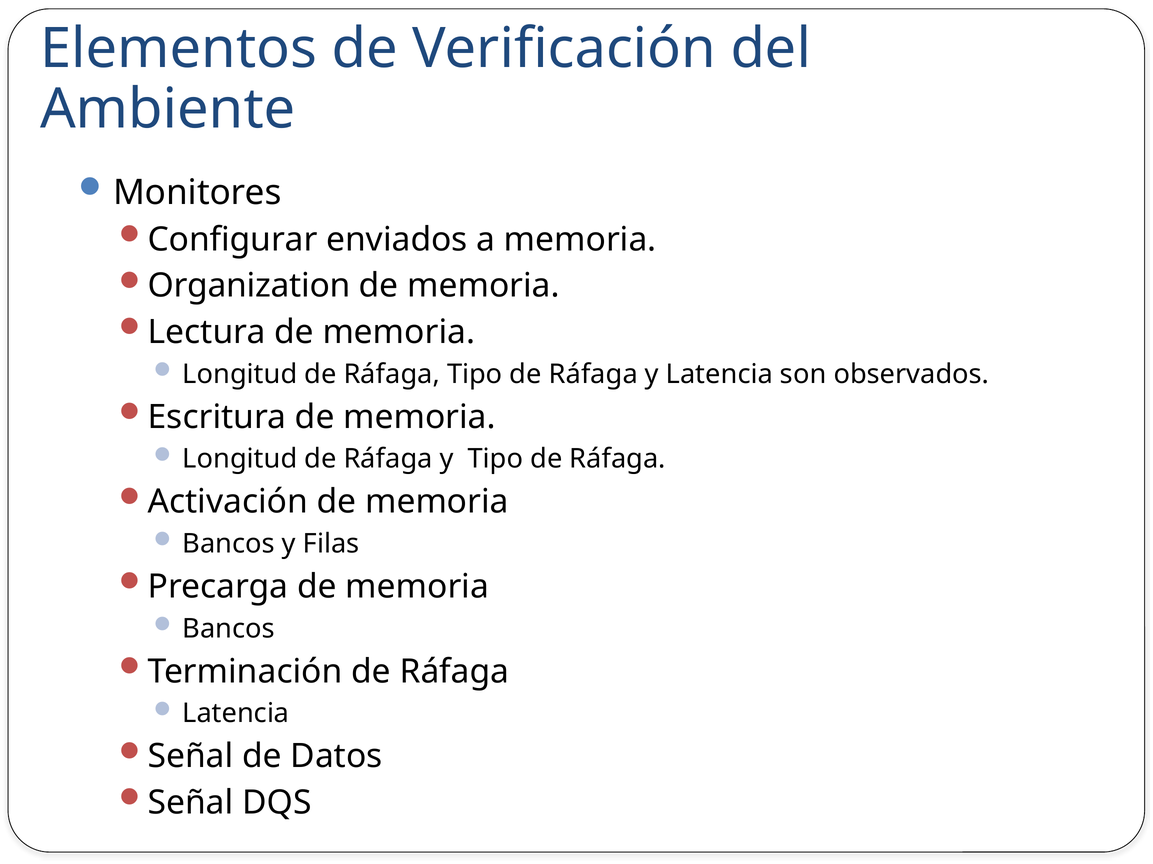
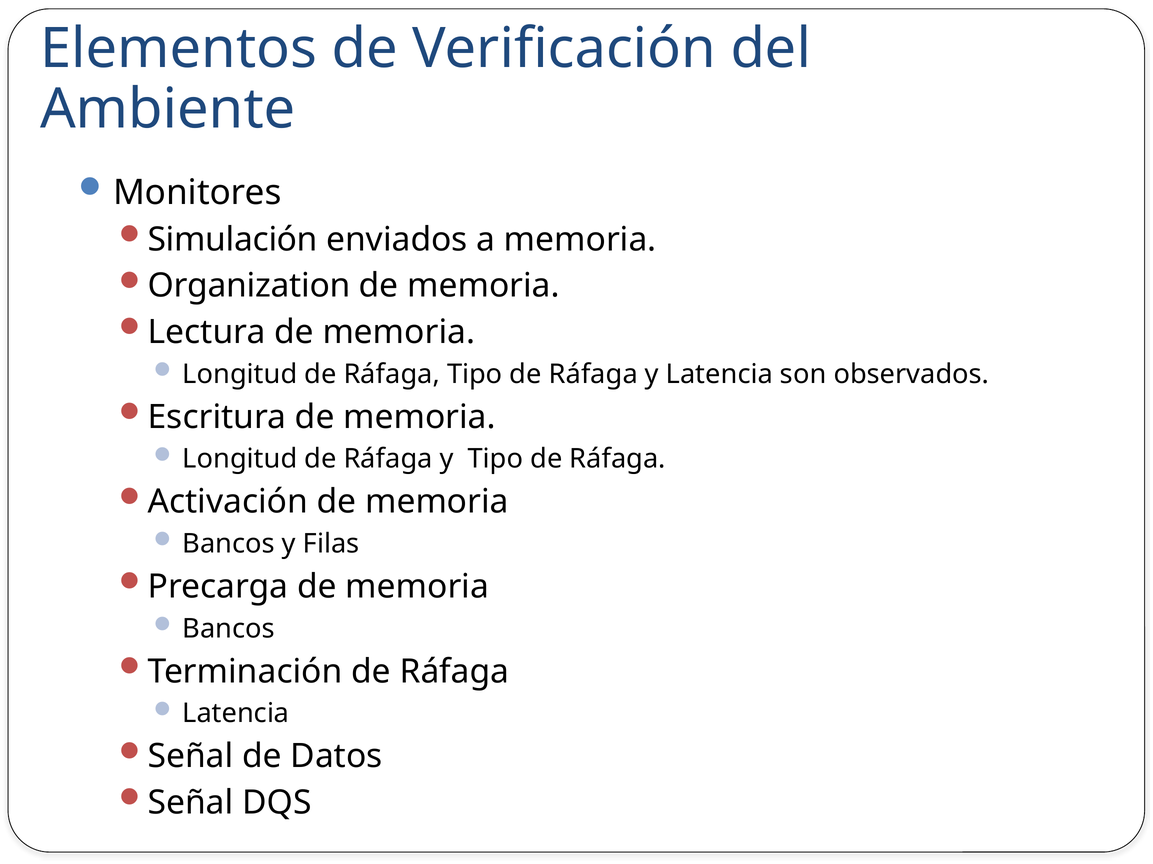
Configurar: Configurar -> Simulación
